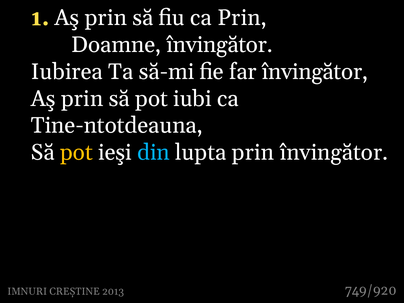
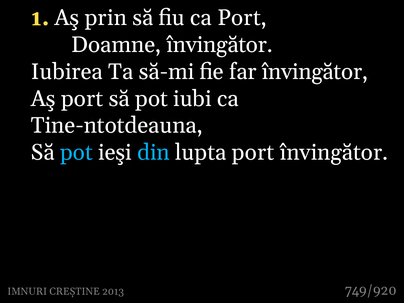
ca Prin: Prin -> Port
prin at (82, 99): prin -> port
pot at (76, 153) colour: yellow -> light blue
lupta prin: prin -> port
